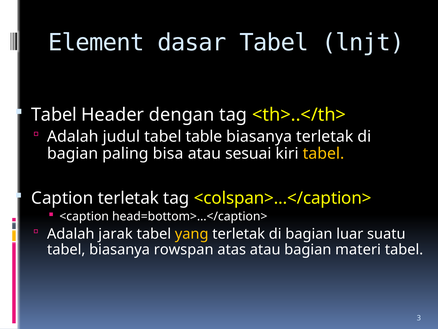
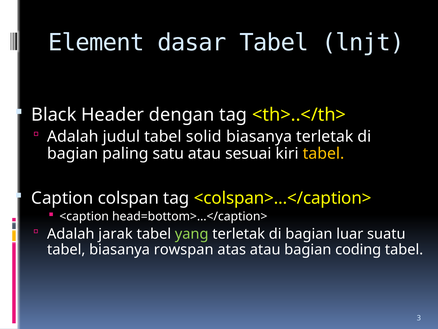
Tabel at (54, 115): Tabel -> Black
table: table -> solid
bisa: bisa -> satu
Caption terletak: terletak -> colspan
yang colour: yellow -> light green
materi: materi -> coding
